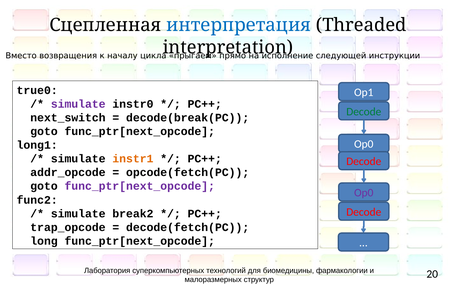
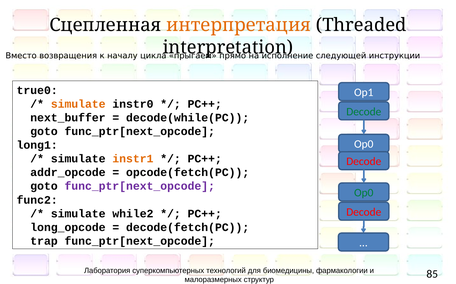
интерпретация colour: blue -> orange
simulate at (78, 104) colour: purple -> orange
next_switch: next_switch -> next_buffer
decode(break(PC: decode(break(PC -> decode(while(PC
Op0 at (364, 192) colour: purple -> green
break2: break2 -> while2
trap_opcode: trap_opcode -> long_opcode
long: long -> trap
20: 20 -> 85
